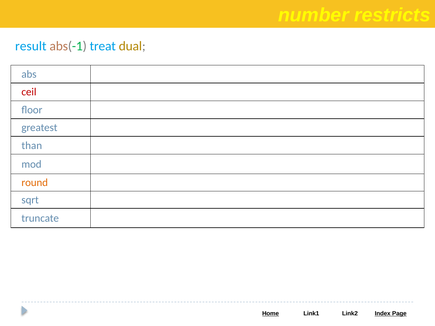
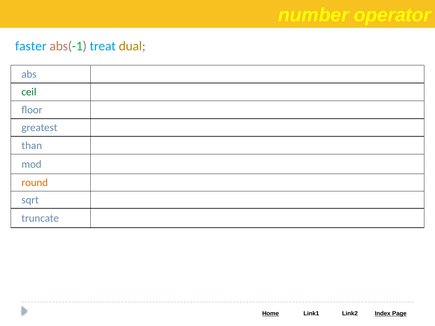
restricts: restricts -> operator
result: result -> faster
ceil colour: red -> green
